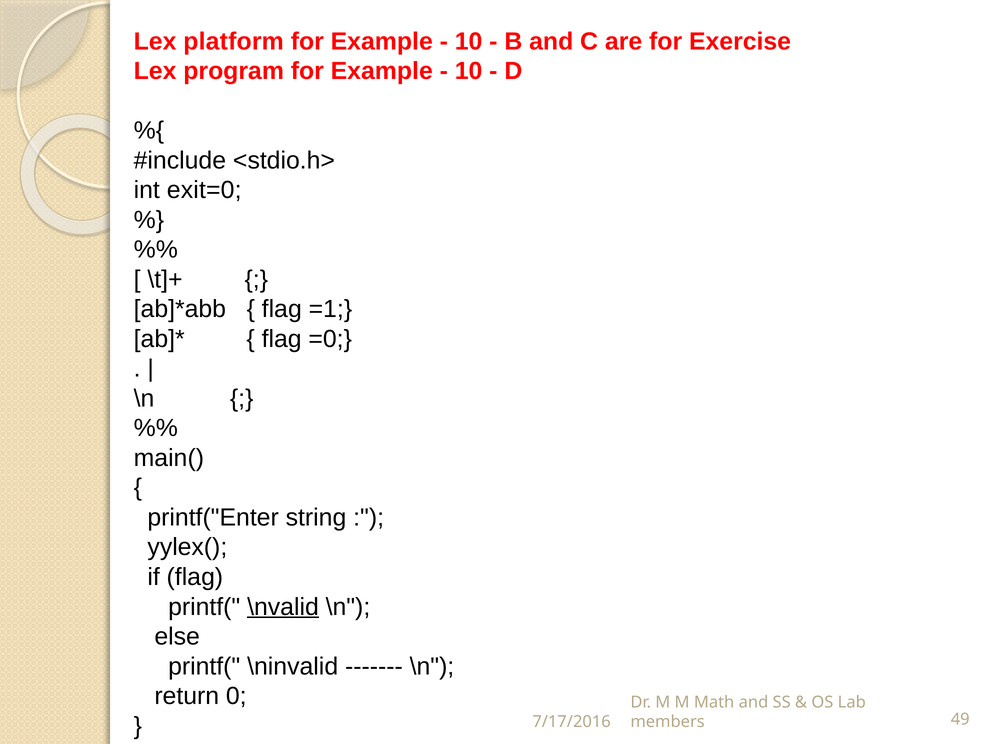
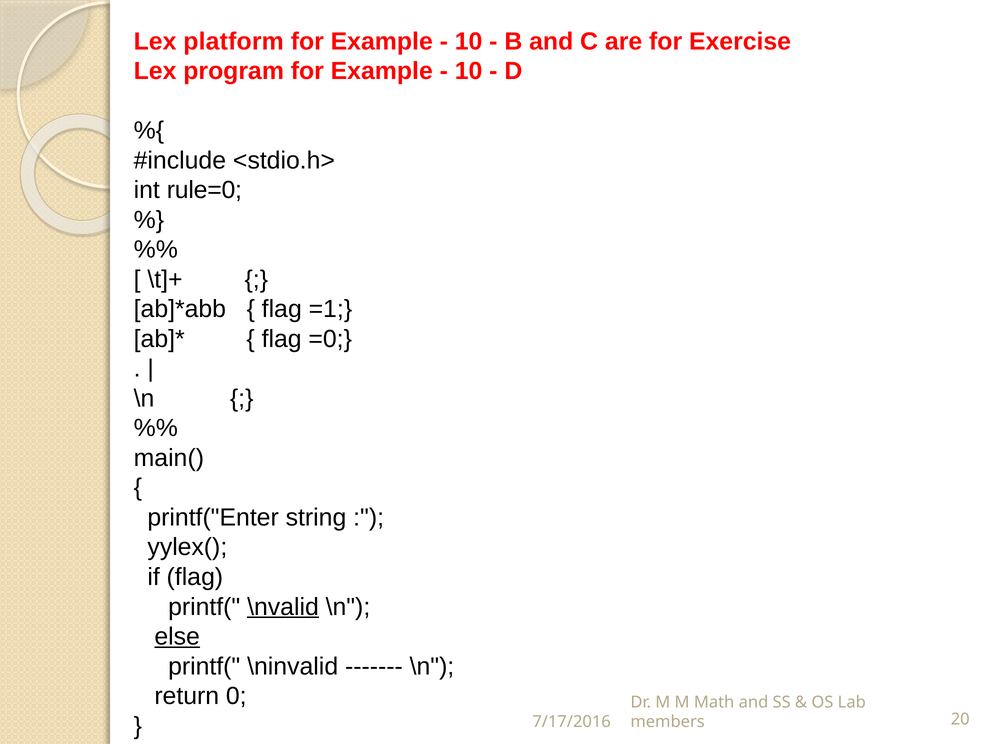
exit=0: exit=0 -> rule=0
else underline: none -> present
49: 49 -> 20
